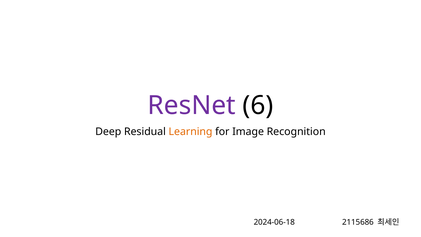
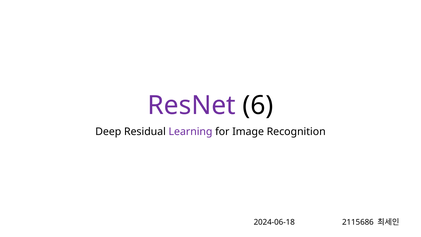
Learning colour: orange -> purple
